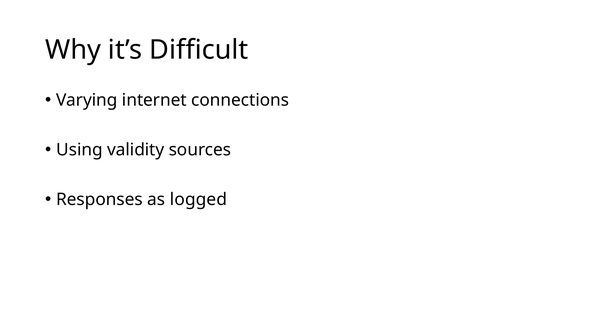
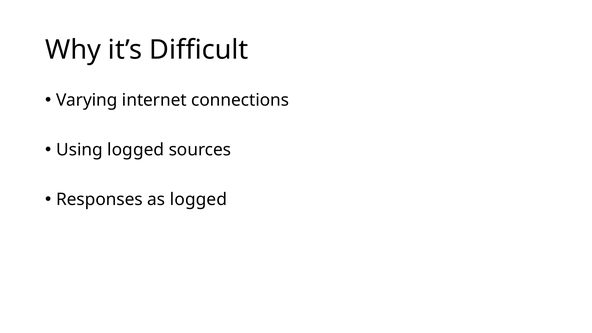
Using validity: validity -> logged
